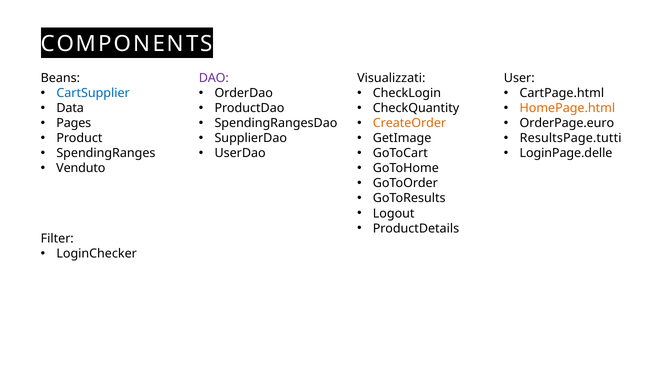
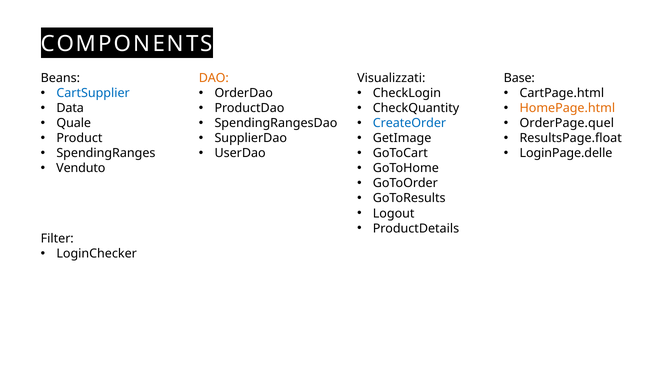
DAO colour: purple -> orange
User: User -> Base
Pages: Pages -> Quale
CreateOrder colour: orange -> blue
OrderPage.euro: OrderPage.euro -> OrderPage.quel
ResultsPage.tutti: ResultsPage.tutti -> ResultsPage.float
